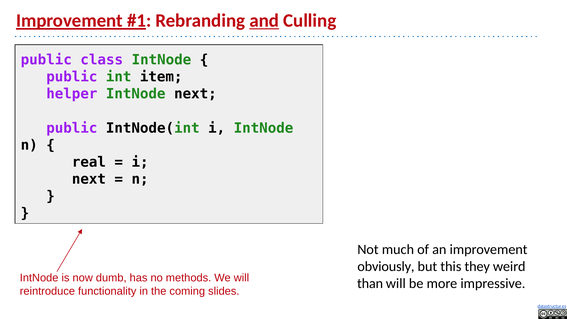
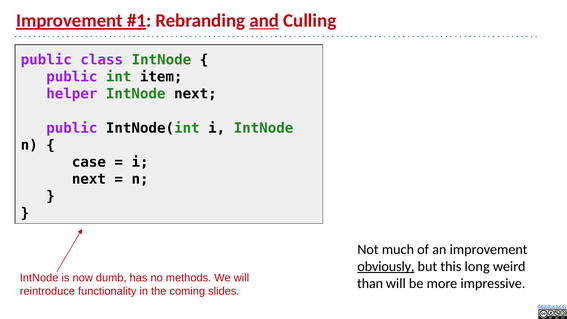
real: real -> case
obviously underline: none -> present
they: they -> long
